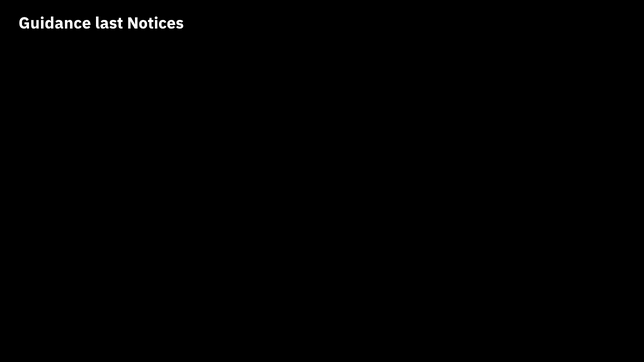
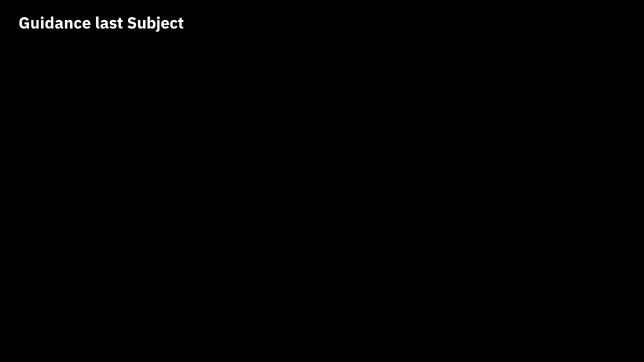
Notices: Notices -> Subject
